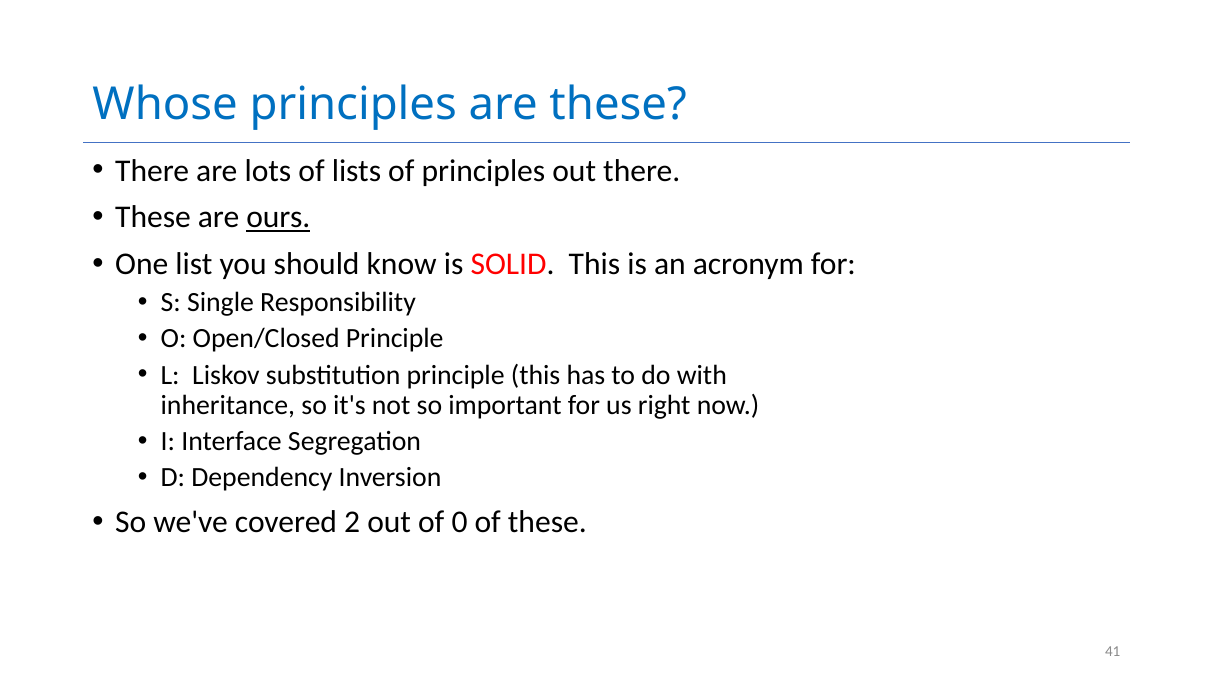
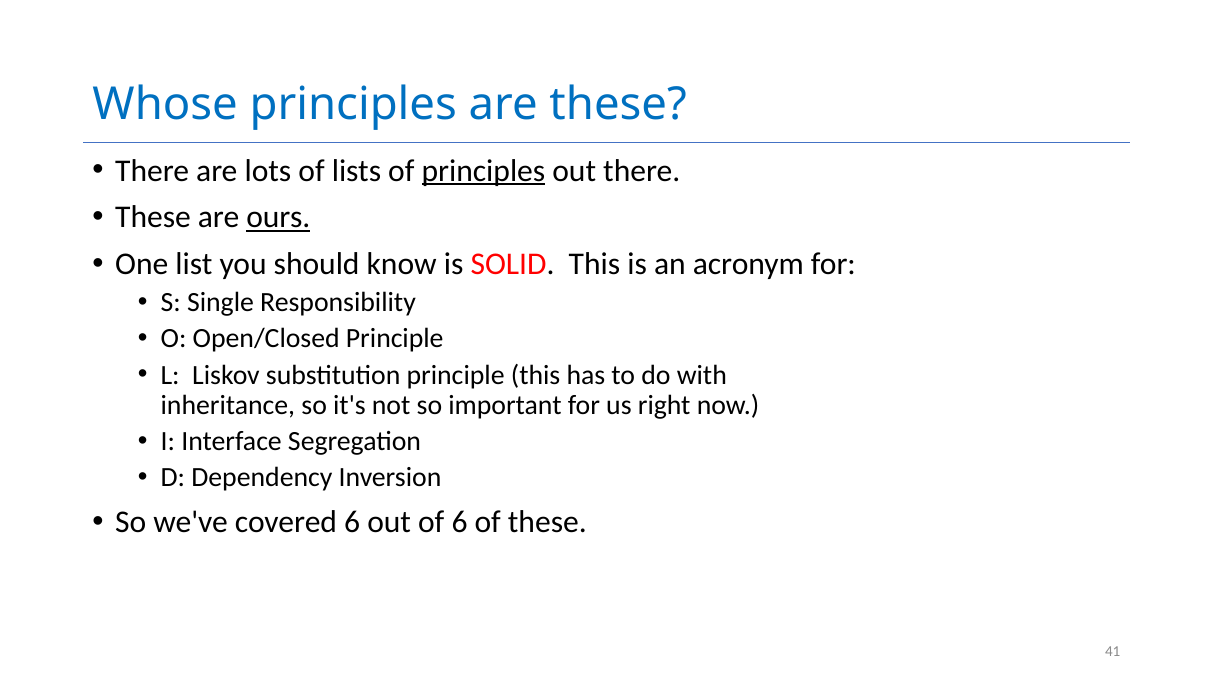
principles at (483, 171) underline: none -> present
covered 2: 2 -> 6
of 0: 0 -> 6
